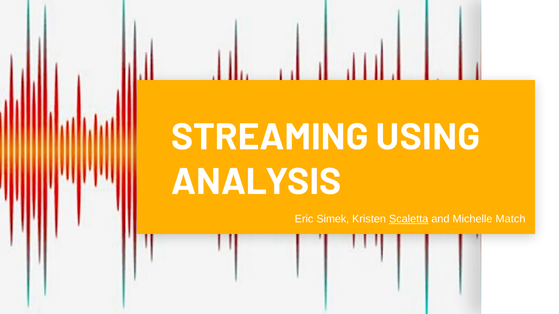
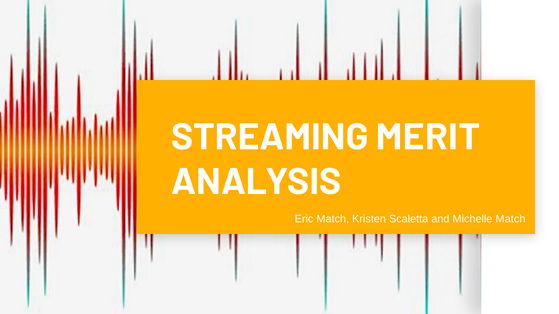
USING: USING -> MERIT
Eric Simek: Simek -> Match
Scaletta underline: present -> none
